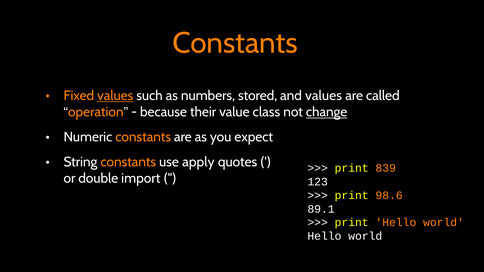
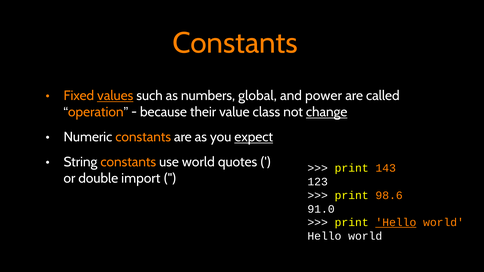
stored: stored -> global
and values: values -> power
expect underline: none -> present
use apply: apply -> world
839: 839 -> 143
89.1: 89.1 -> 91.0
Hello at (396, 223) underline: none -> present
